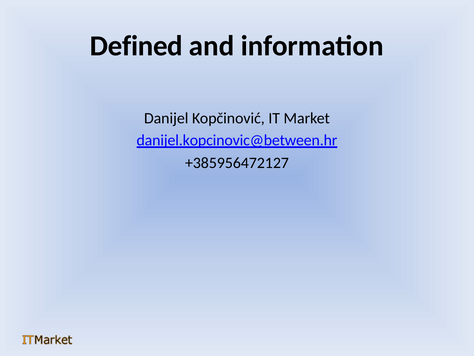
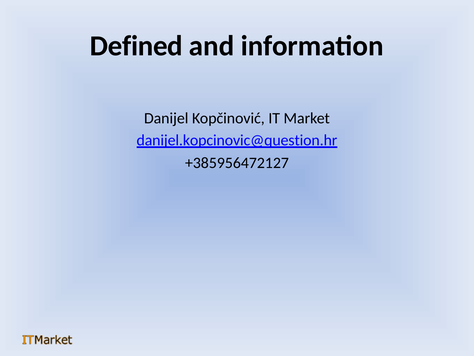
danijel.kopcinovic@between.hr: danijel.kopcinovic@between.hr -> danijel.kopcinovic@question.hr
